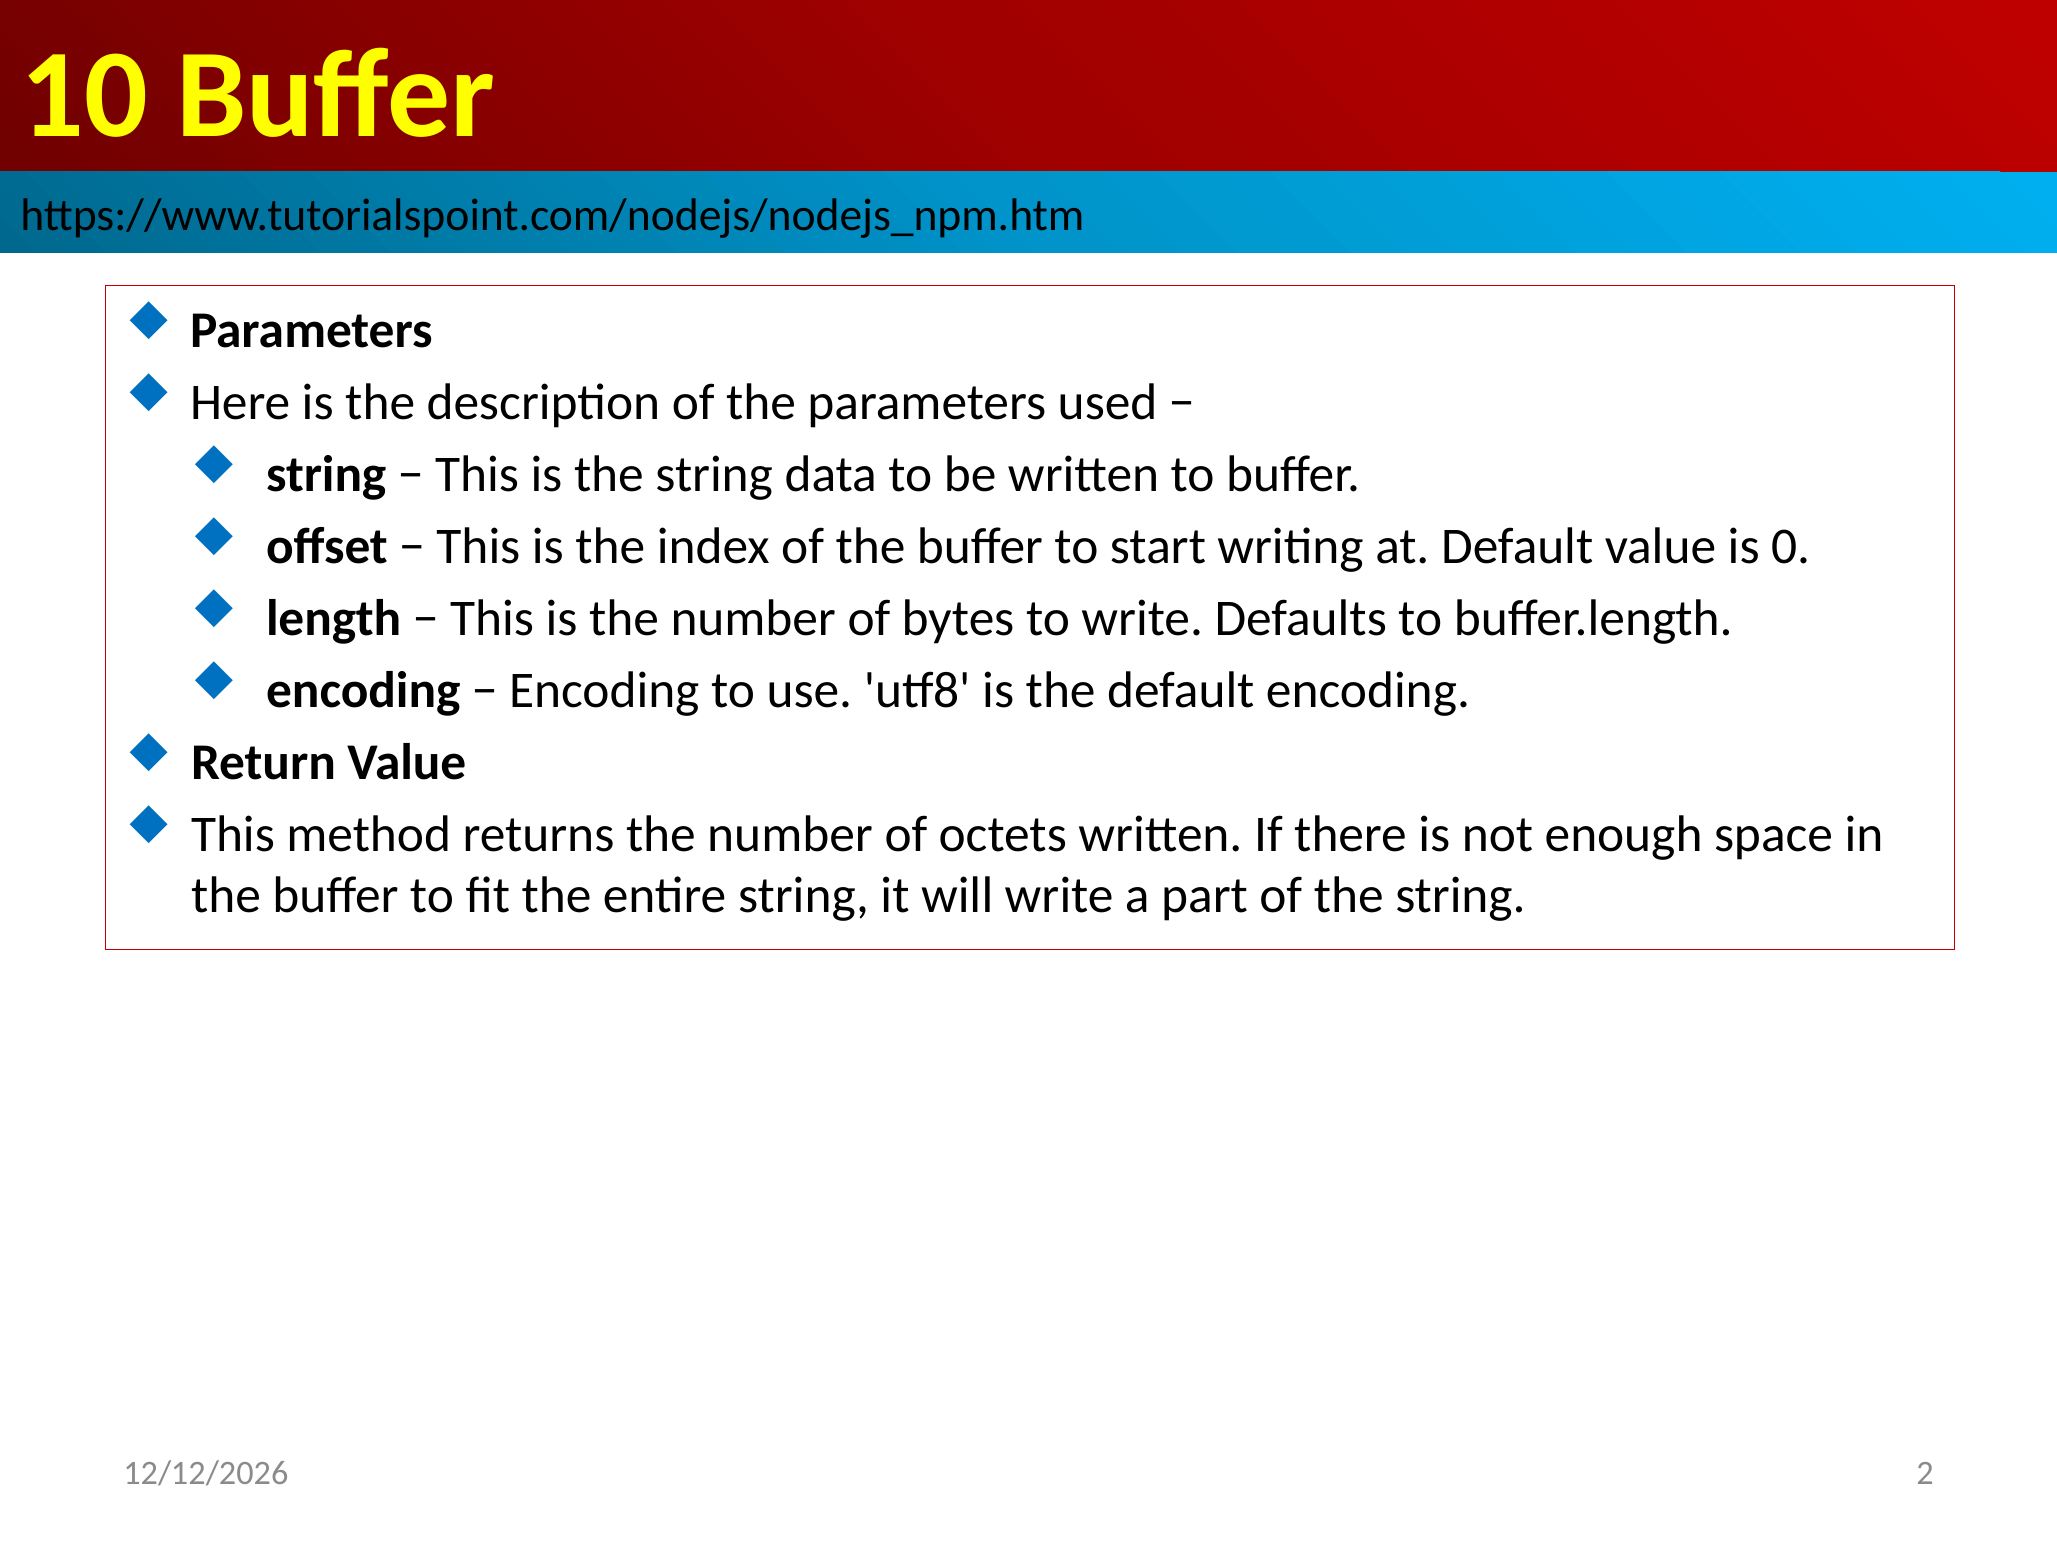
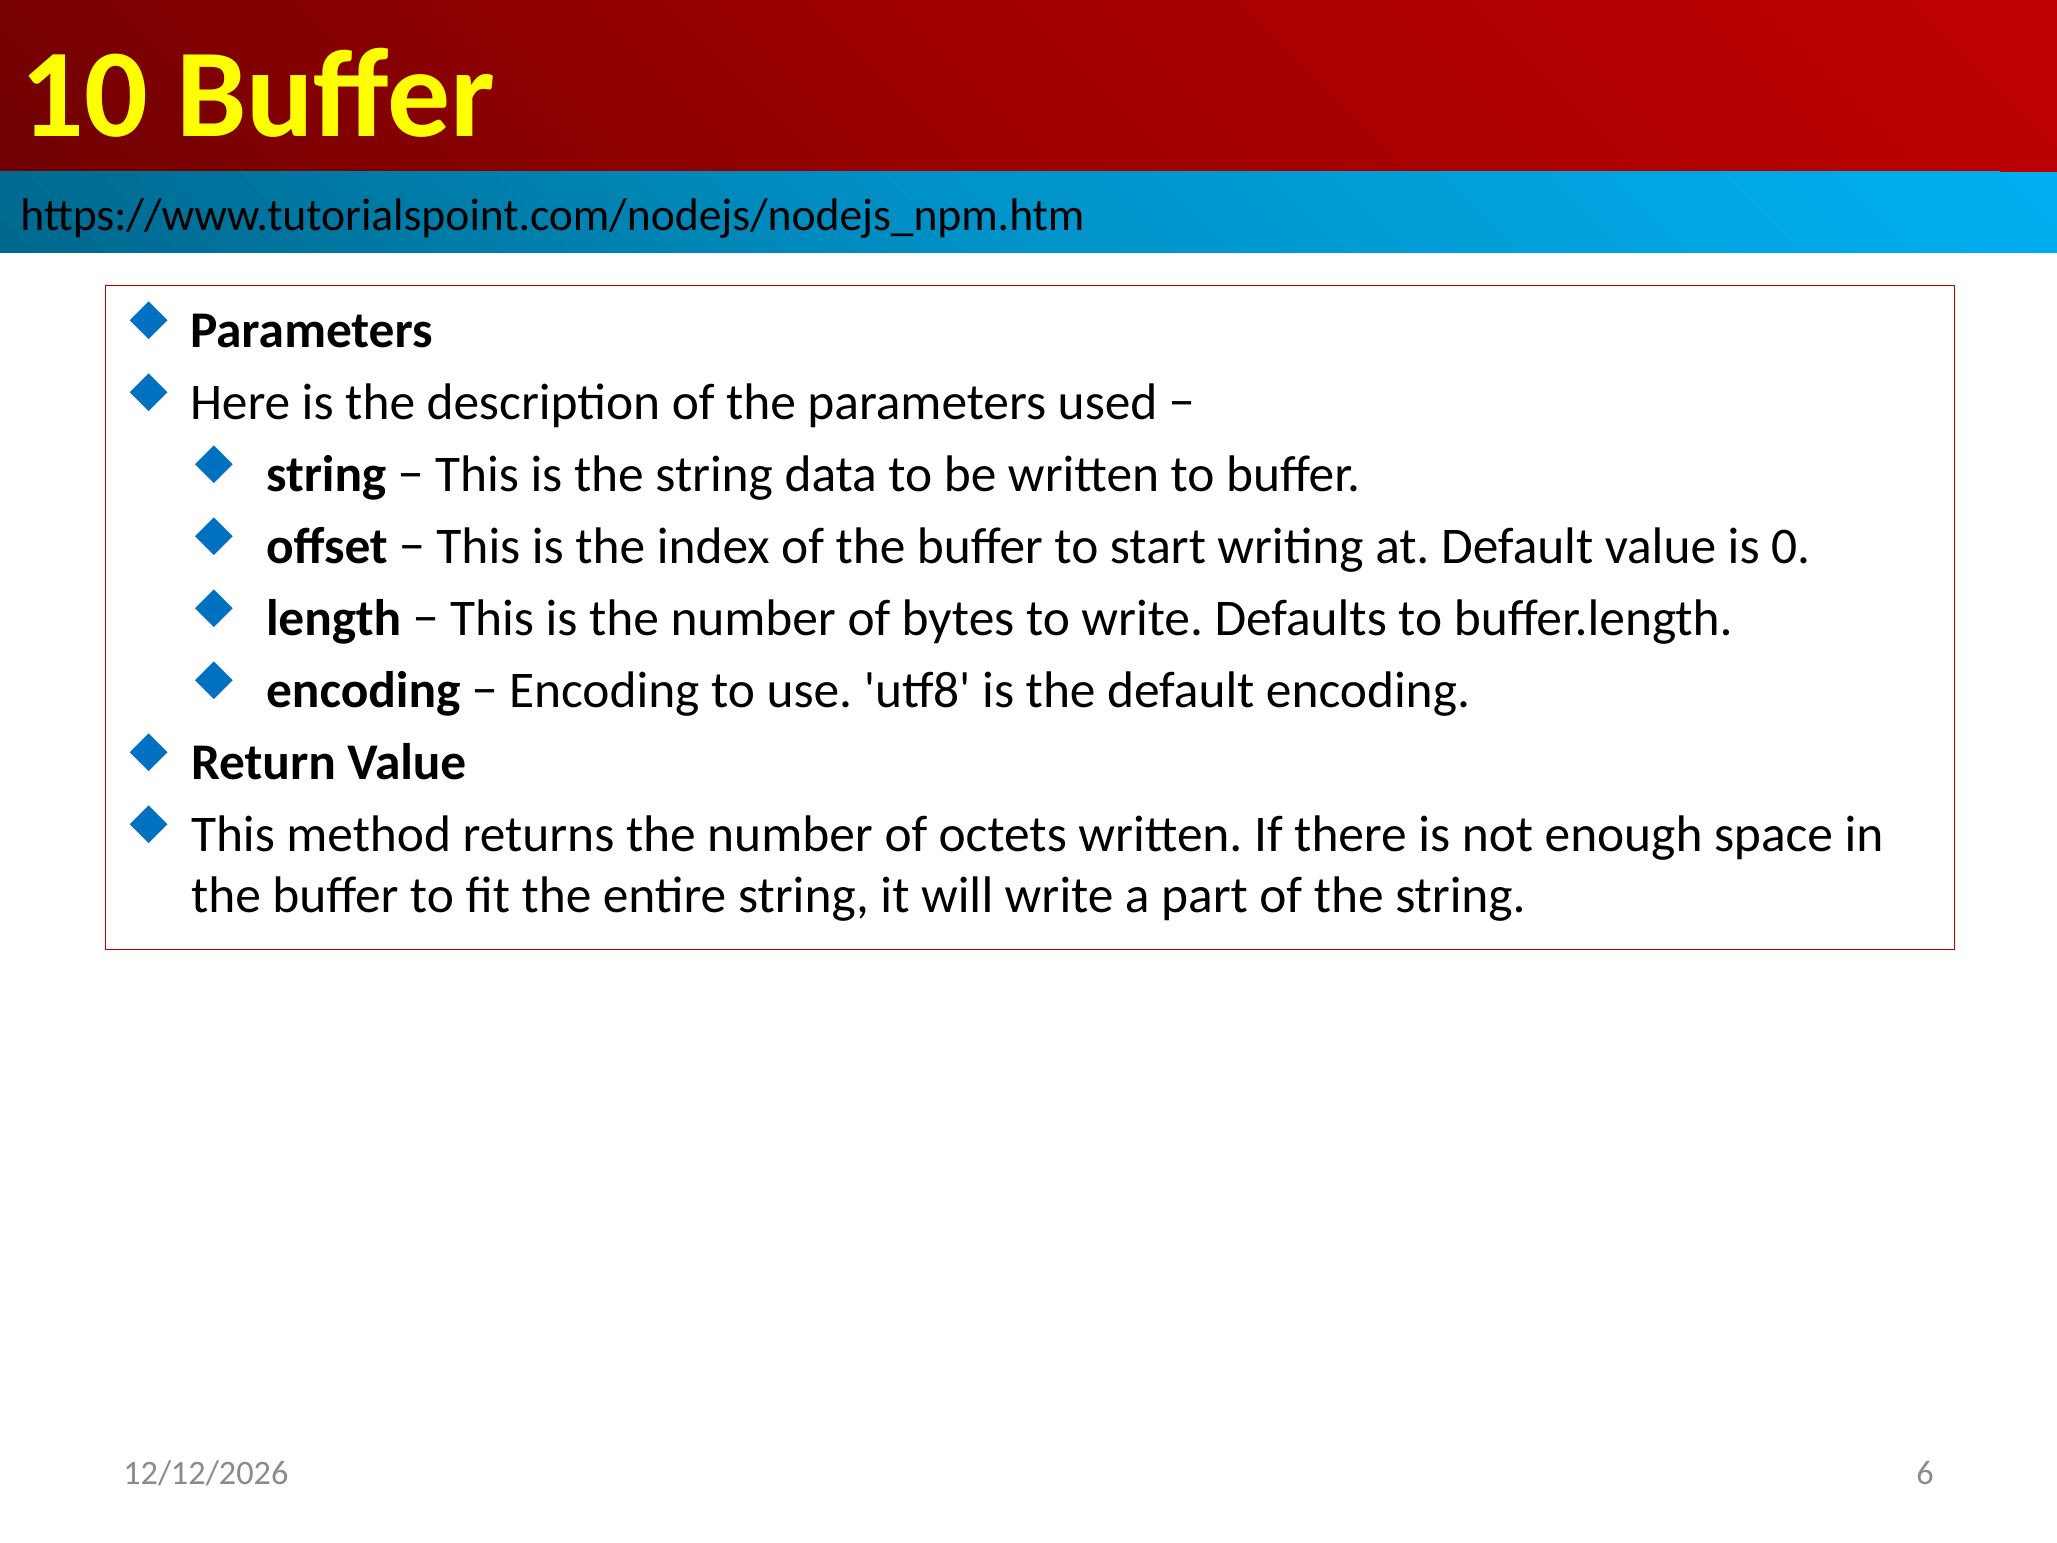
2: 2 -> 6
